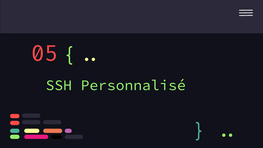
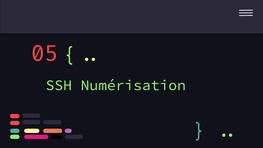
Personnalisé: Personnalisé -> Numérisation
